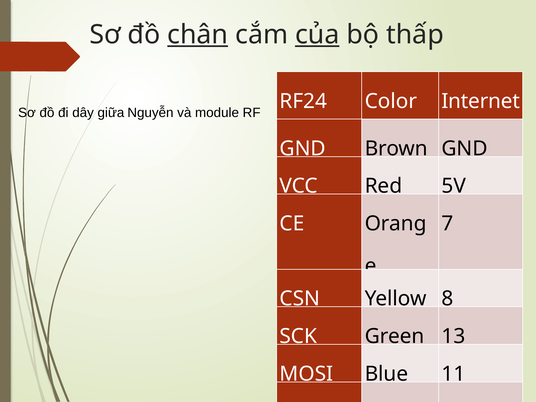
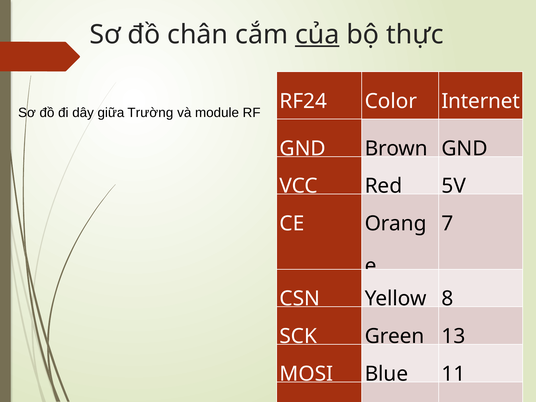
chân underline: present -> none
thấp: thấp -> thực
Nguyễn: Nguyễn -> Trường
